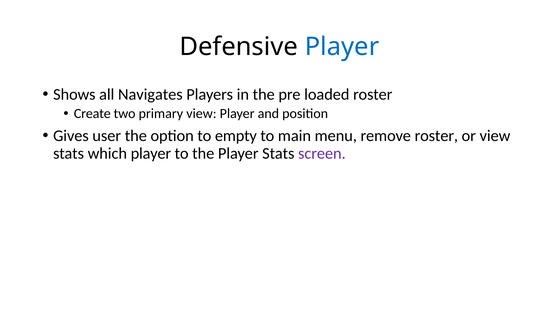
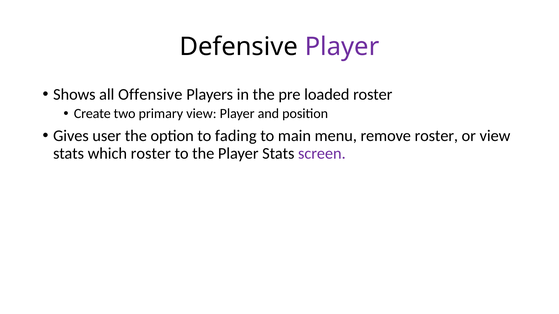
Player at (342, 47) colour: blue -> purple
Navigates: Navigates -> Offensive
empty: empty -> fading
which player: player -> roster
